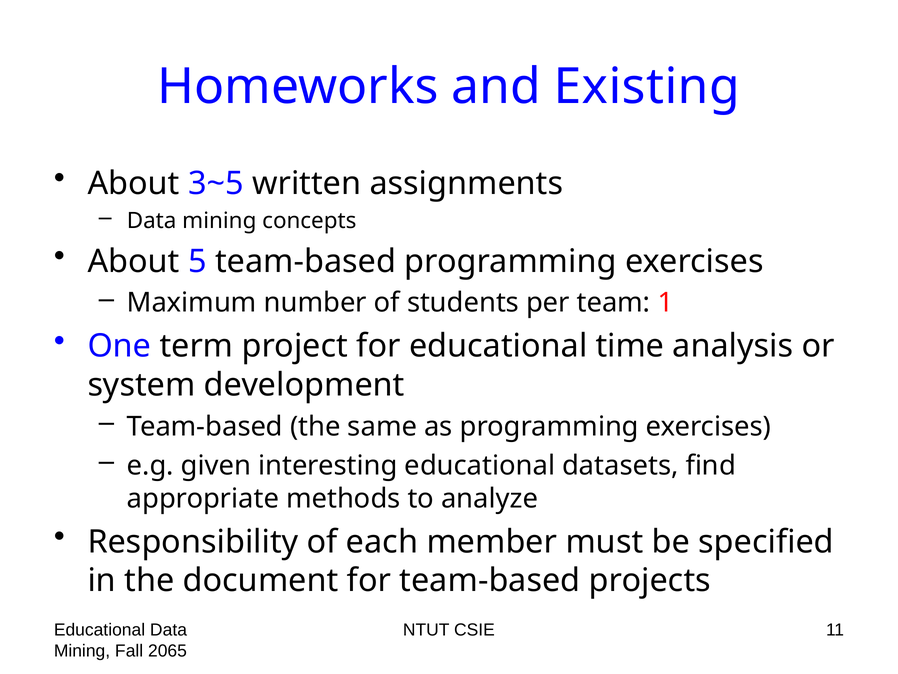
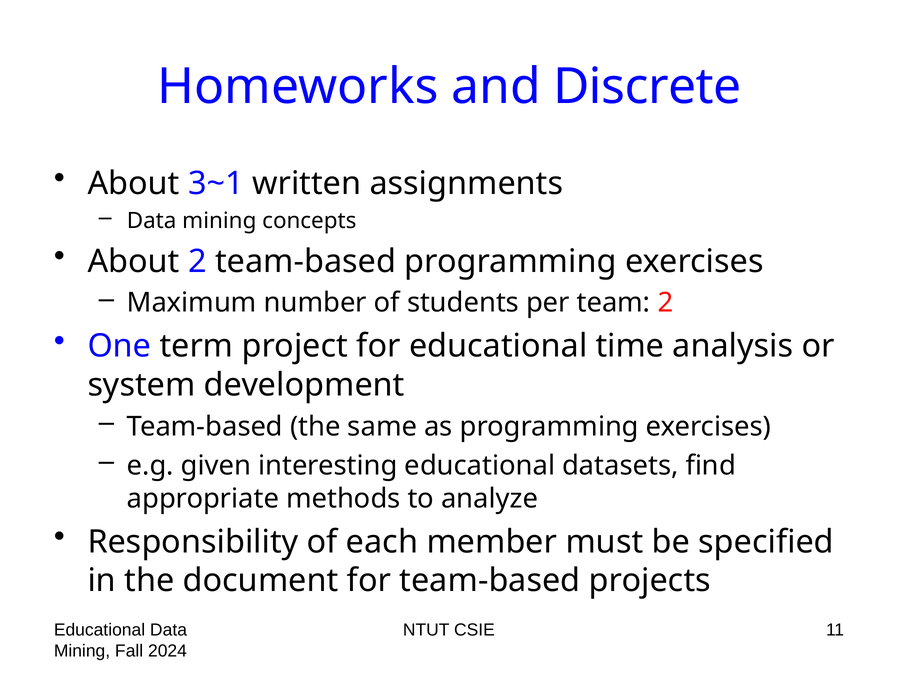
Existing: Existing -> Discrete
3~5: 3~5 -> 3~1
About 5: 5 -> 2
team 1: 1 -> 2
2065: 2065 -> 2024
